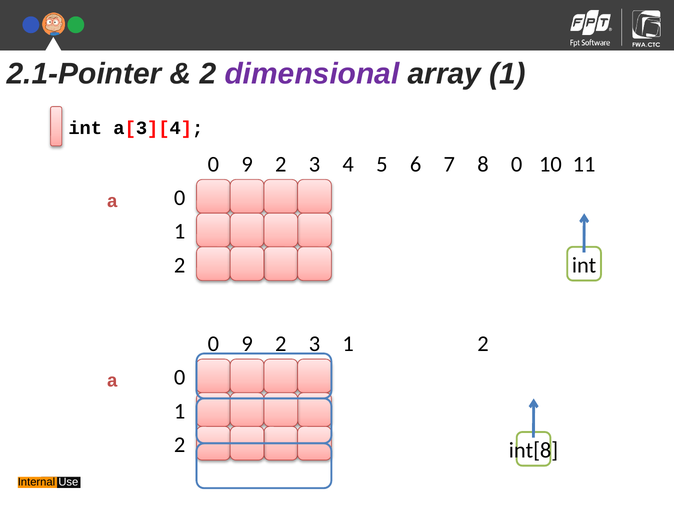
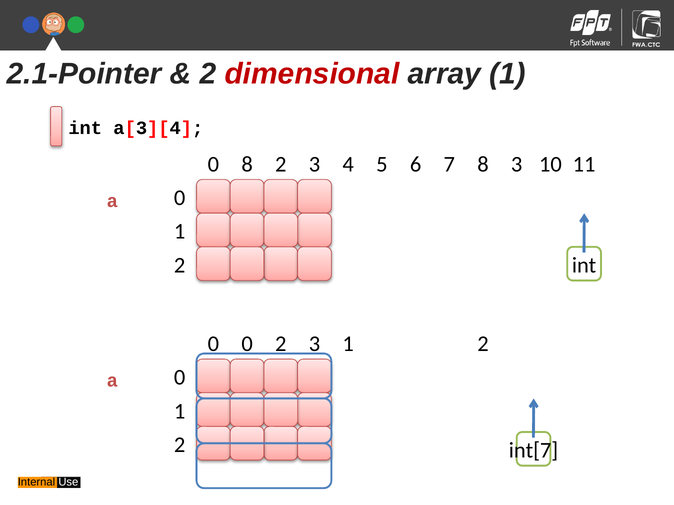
dimensional colour: purple -> red
9 at (247, 164): 9 -> 8
6 0: 0 -> 3
9 at (247, 344): 9 -> 0
int[8: int[8 -> int[7
